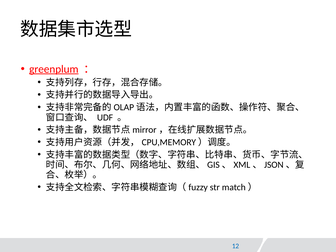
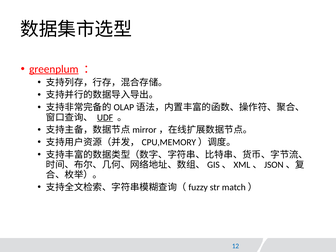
UDF underline: none -> present
